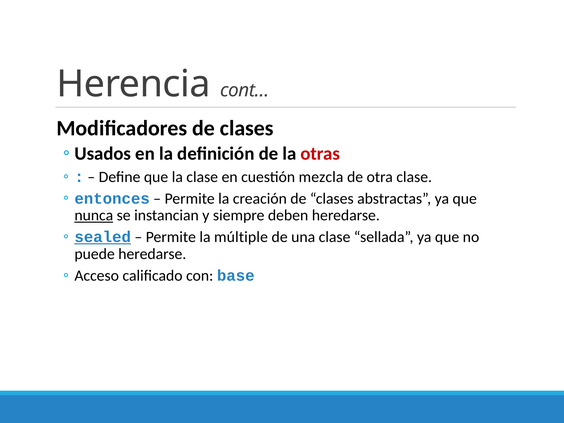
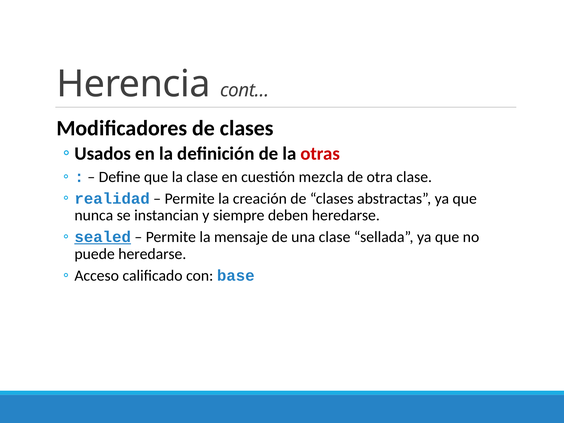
entonces: entonces -> realidad
nunca underline: present -> none
múltiple: múltiple -> mensaje
